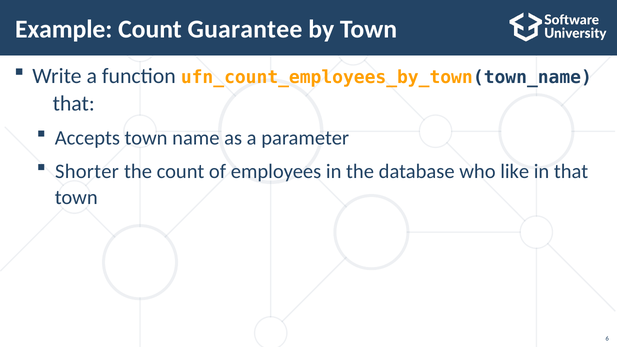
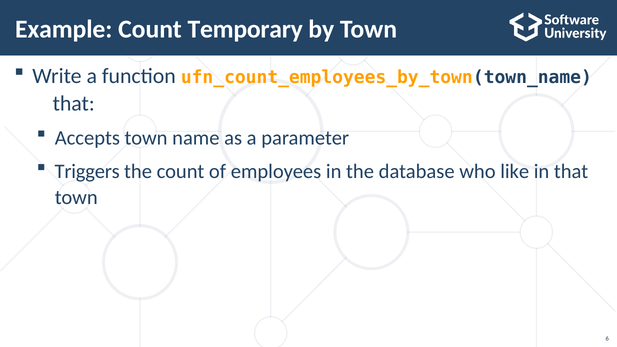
Guarantee: Guarantee -> Temporary
Shorter: Shorter -> Triggers
